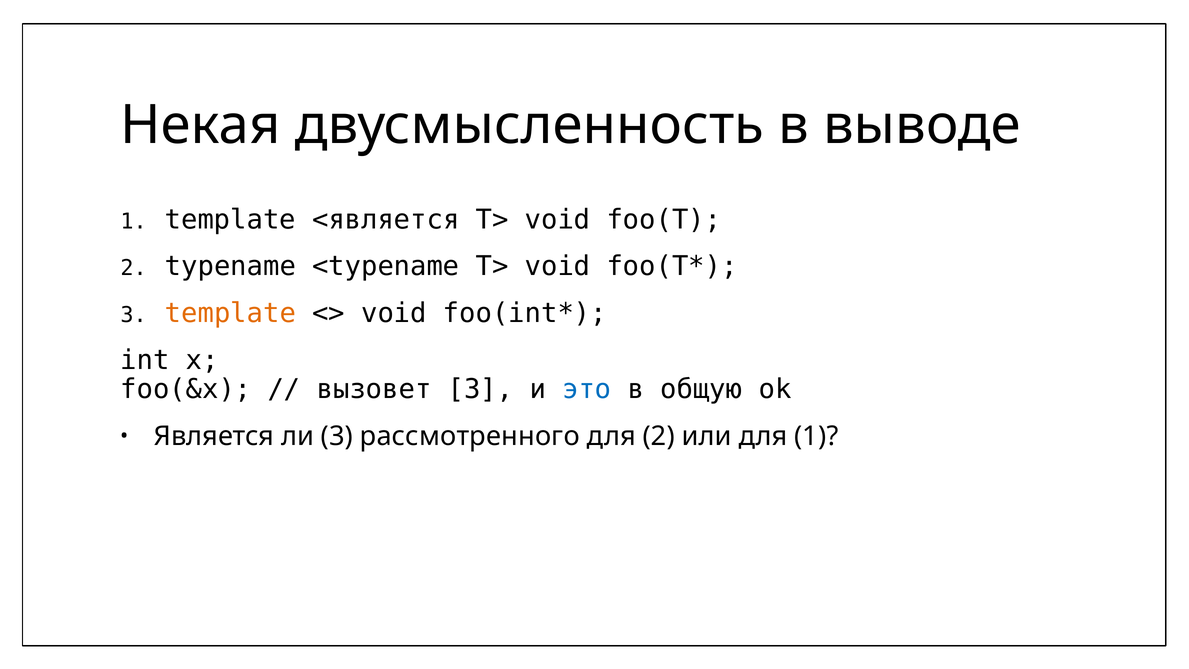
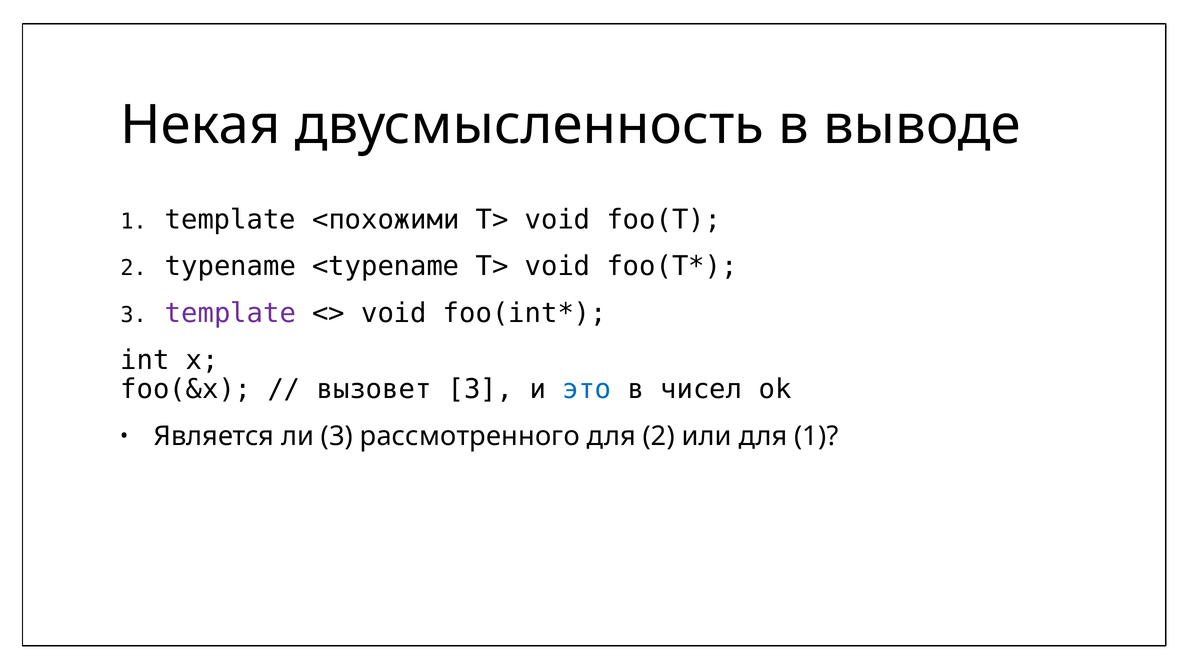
<является: <является -> <похожими
template at (230, 313) colour: orange -> purple
общую: общую -> чисел
